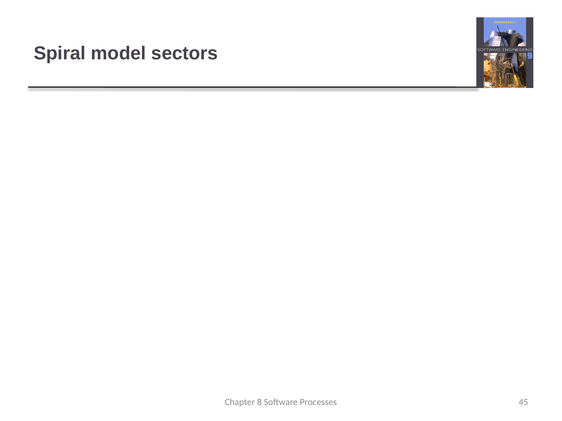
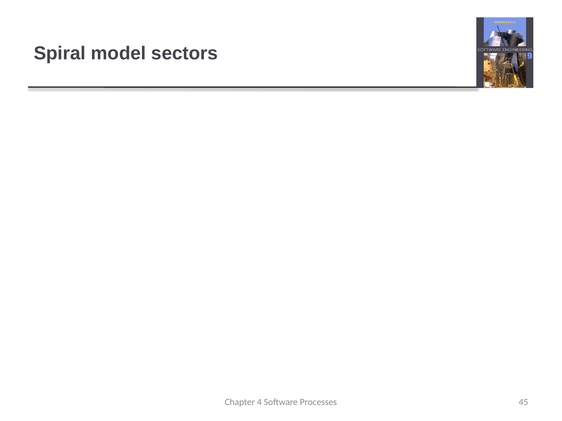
8: 8 -> 4
